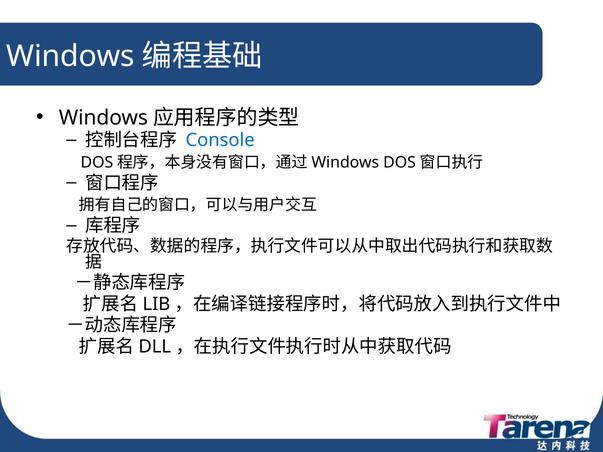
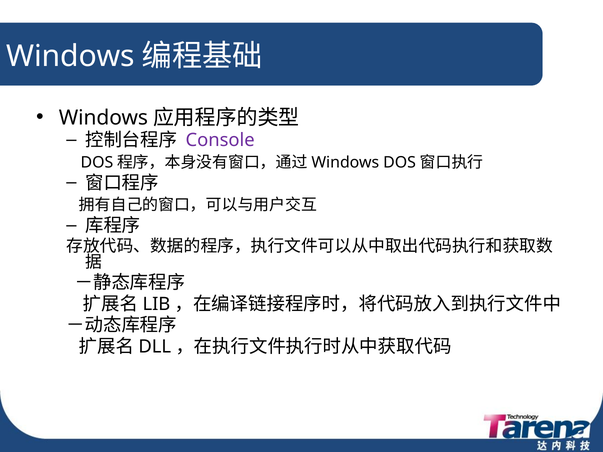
Console colour: blue -> purple
